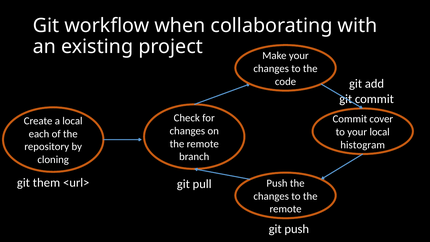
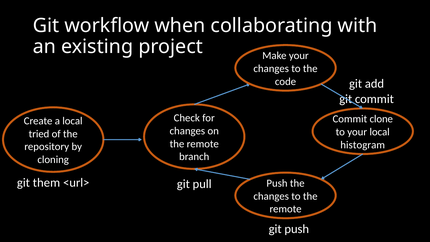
cover: cover -> clone
each: each -> tried
